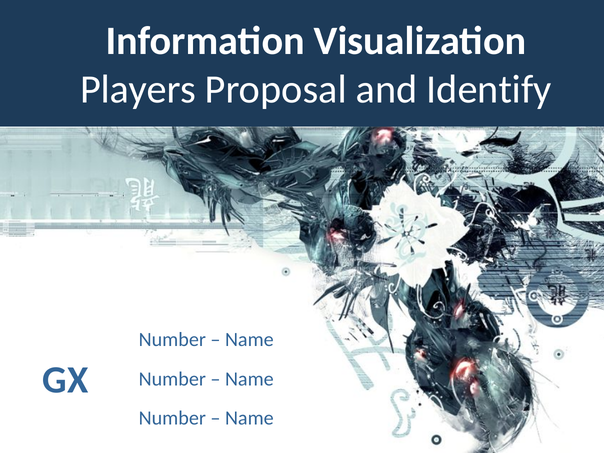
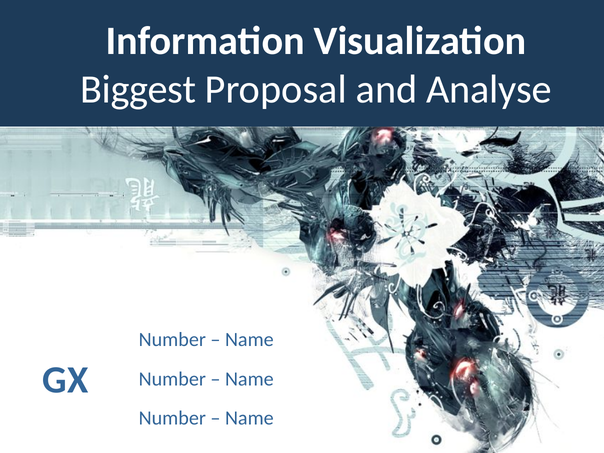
Players: Players -> Biggest
Identify: Identify -> Analyse
